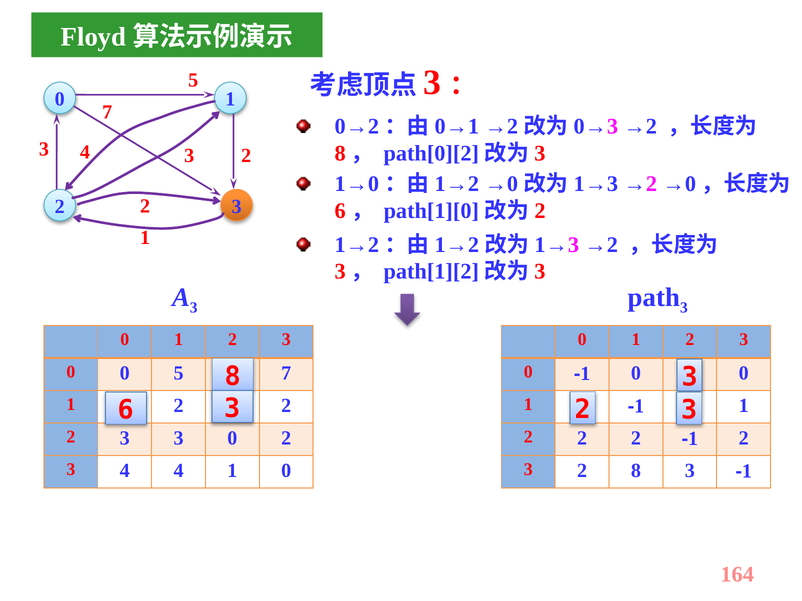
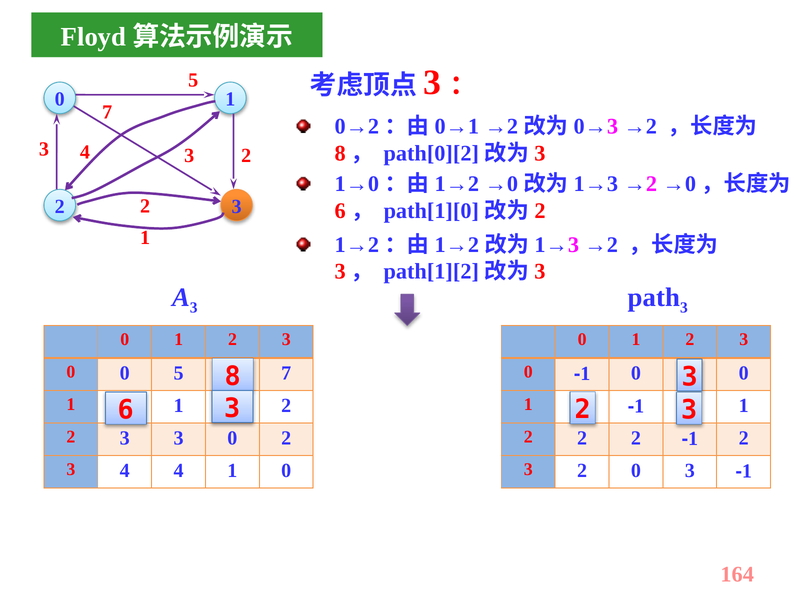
2 at (179, 406): 2 -> 1
2 8: 8 -> 0
